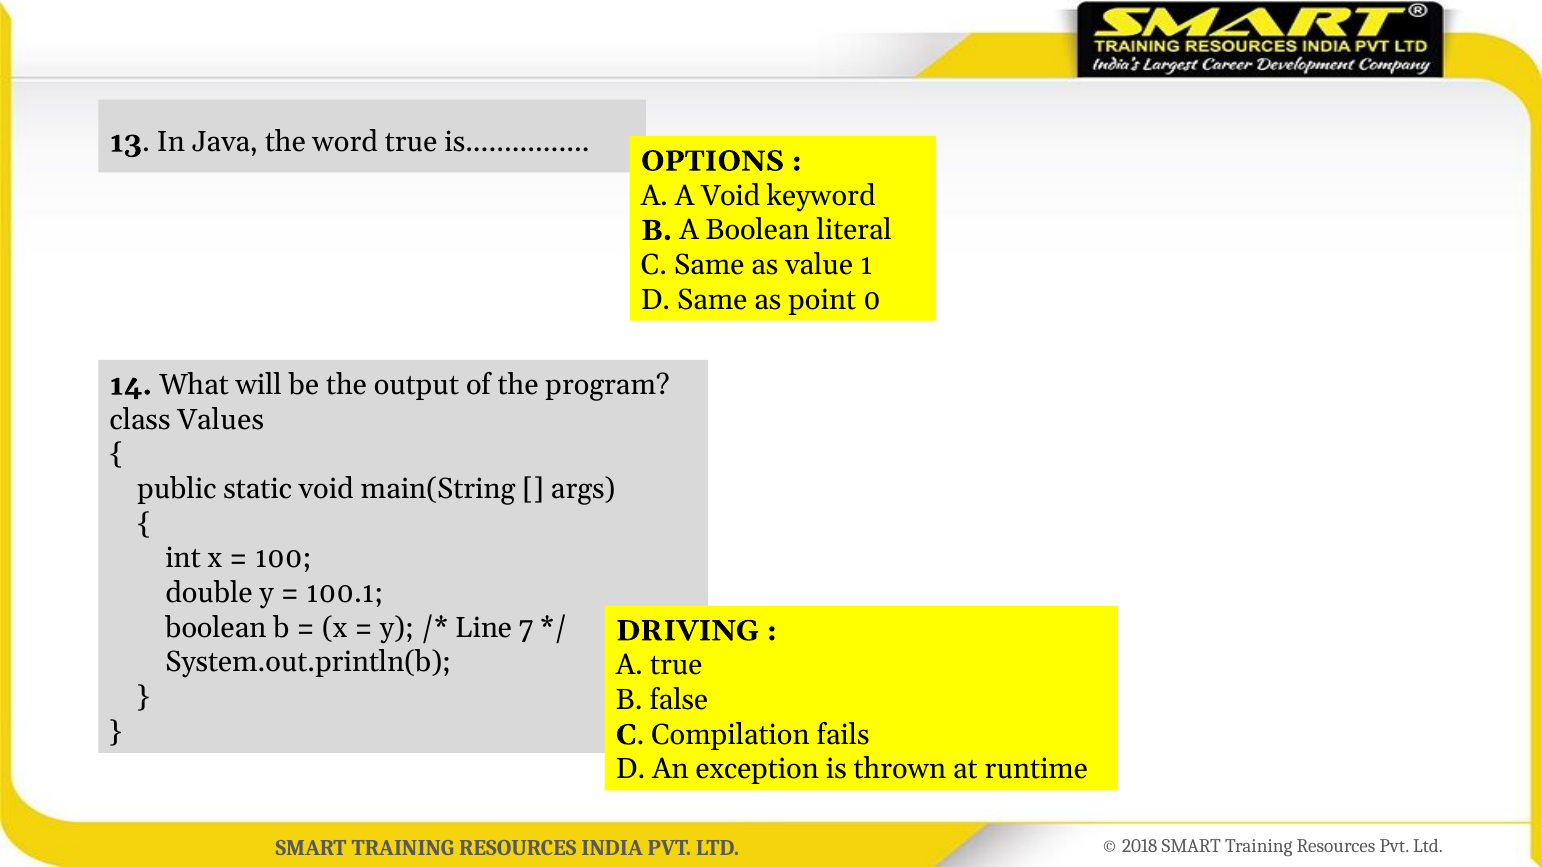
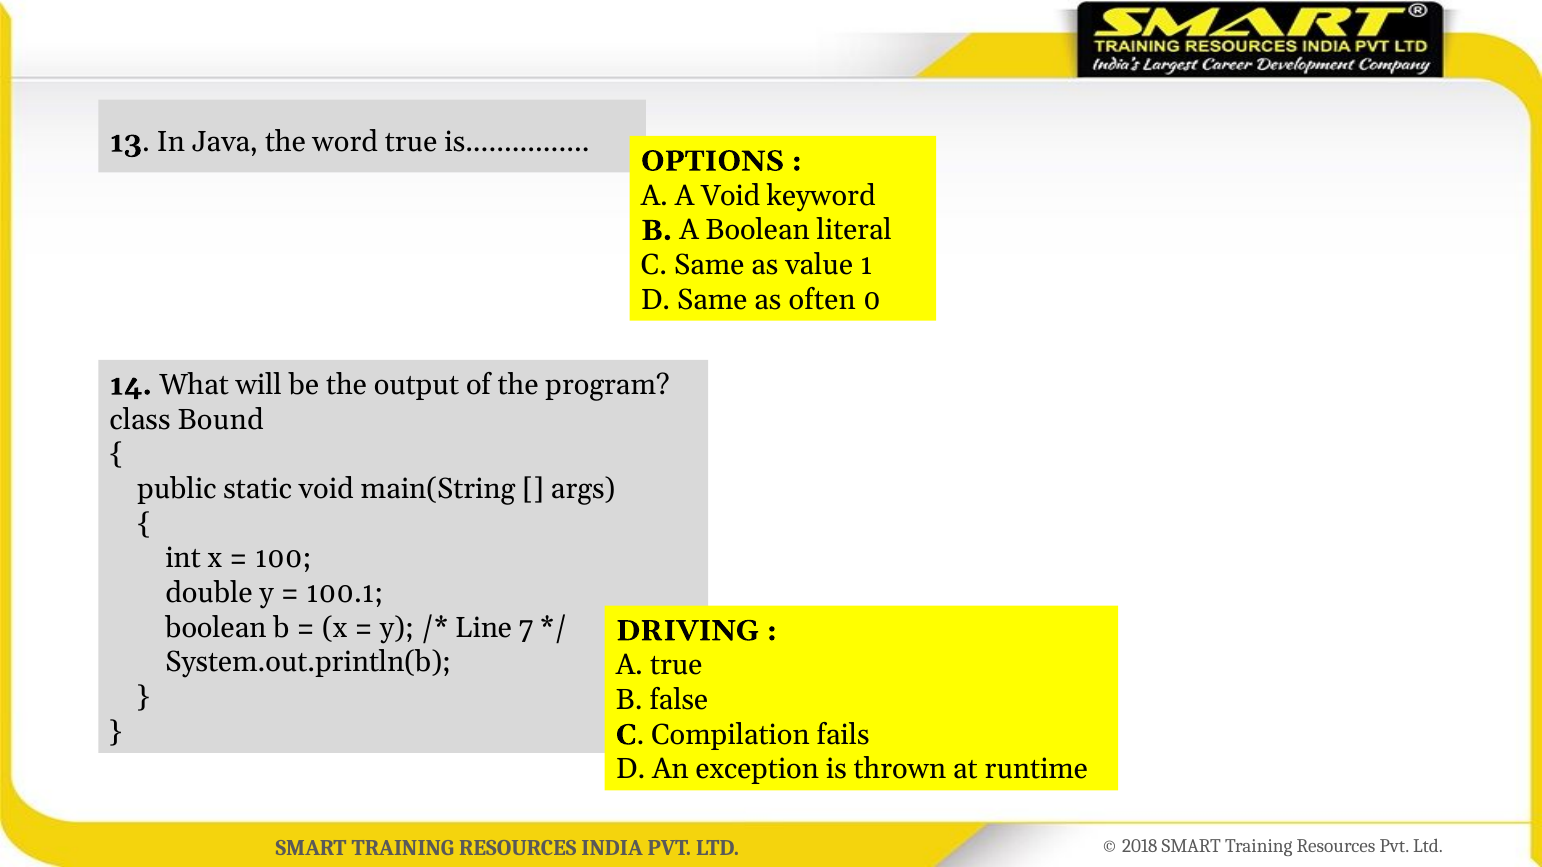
point: point -> often
Values: Values -> Bound
